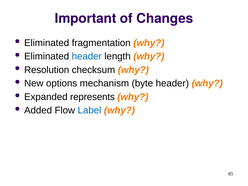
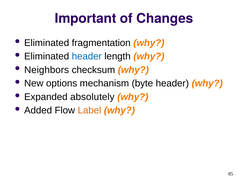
Resolution: Resolution -> Neighbors
represents: represents -> absolutely
Label colour: blue -> orange
